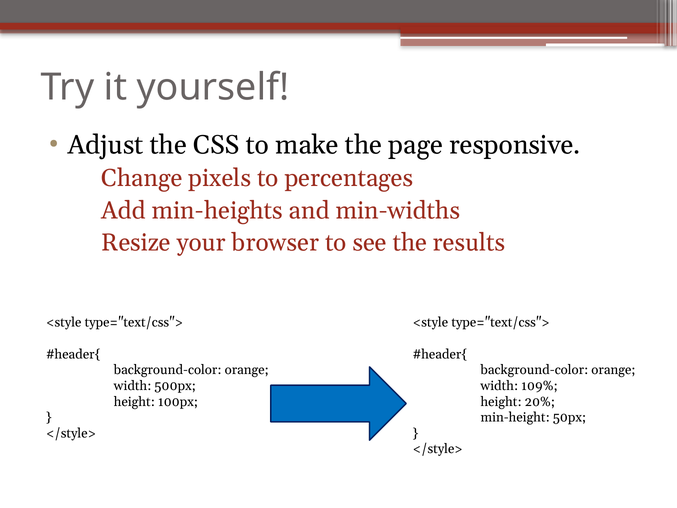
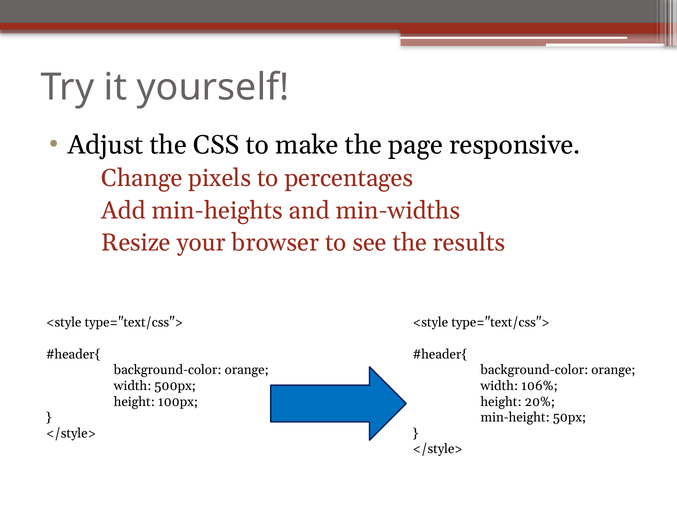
109%: 109% -> 106%
